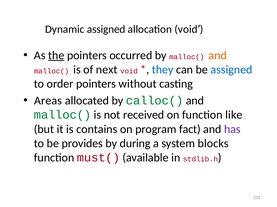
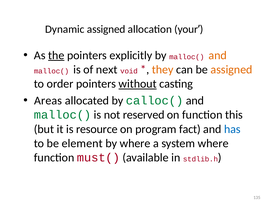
allocation void: void -> your
occurred: occurred -> explicitly
they colour: blue -> orange
assigned at (231, 70) colour: blue -> orange
without underline: none -> present
received: received -> reserved
like: like -> this
contains: contains -> resource
has colour: purple -> blue
provides: provides -> element
by during: during -> where
system blocks: blocks -> where
